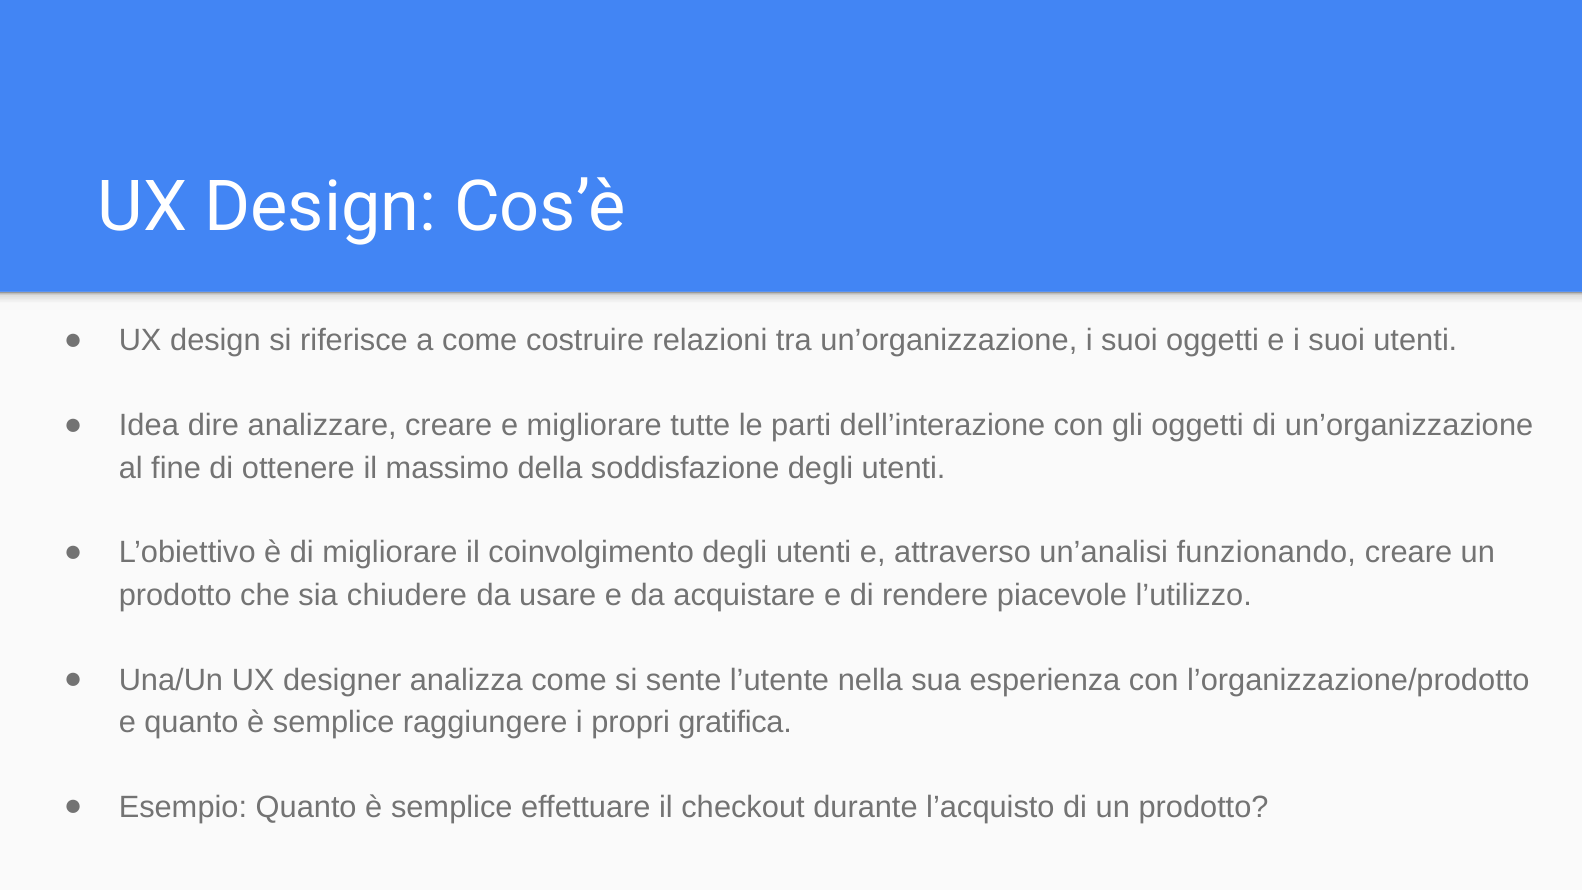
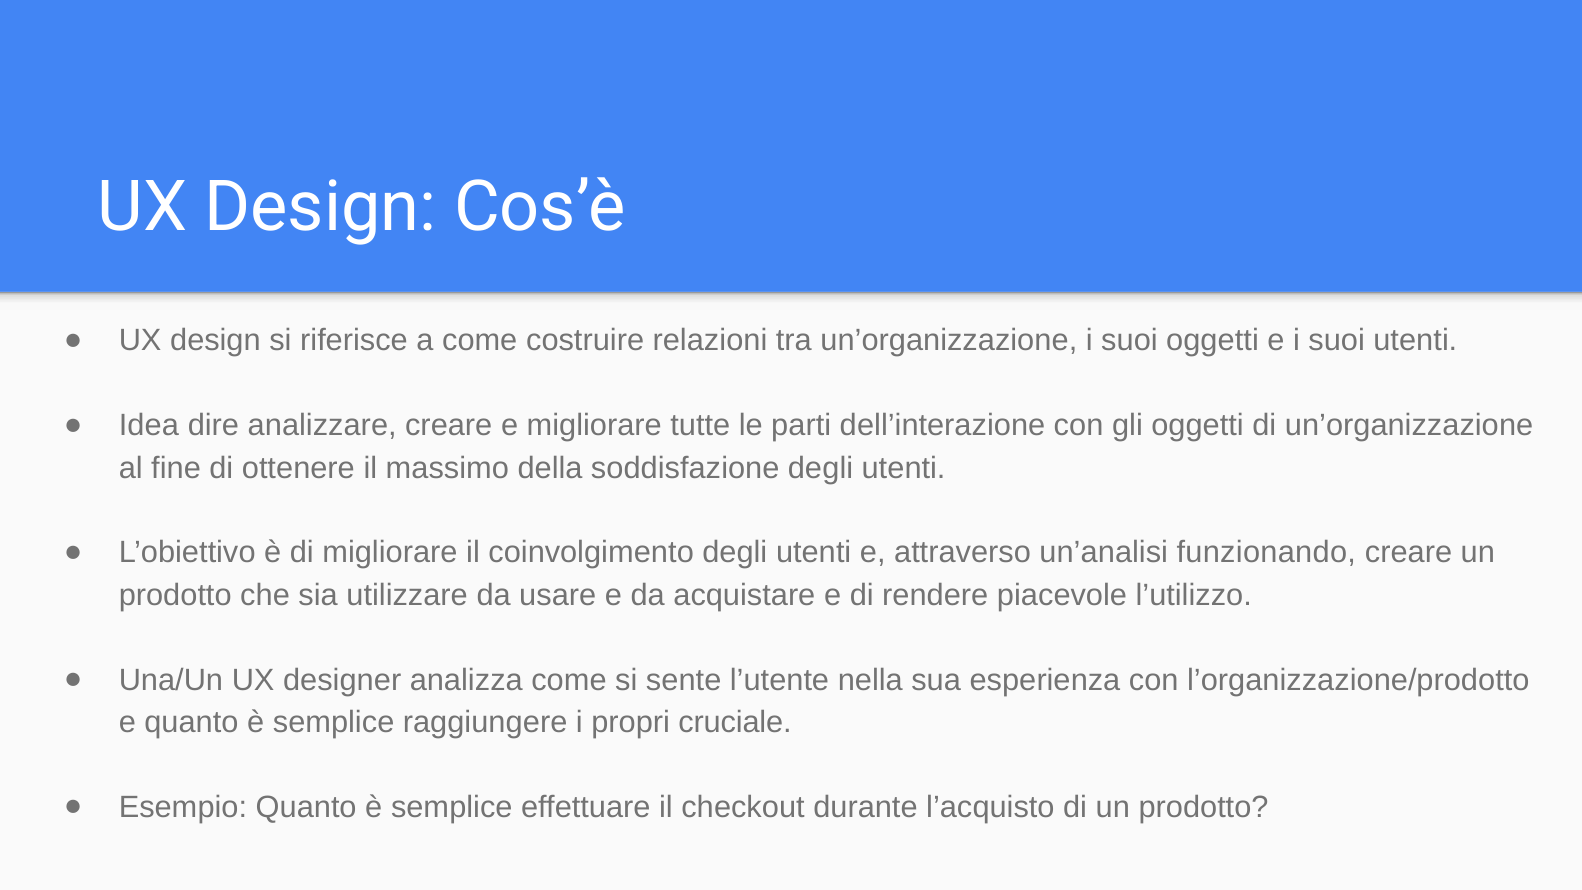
chiudere: chiudere -> utilizzare
gratifica: gratifica -> cruciale
